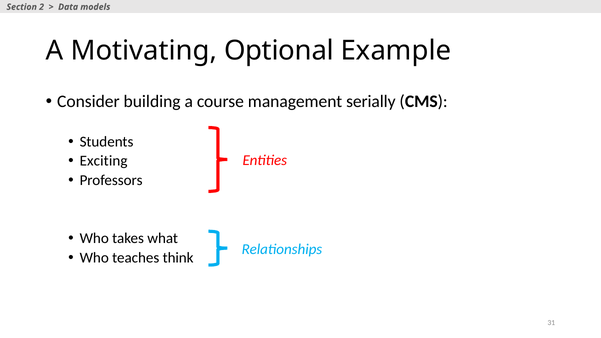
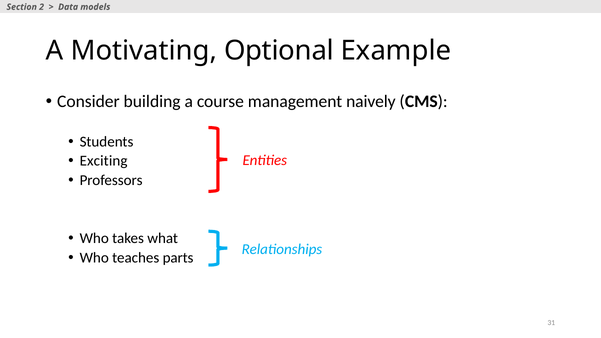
serially: serially -> naively
think: think -> parts
